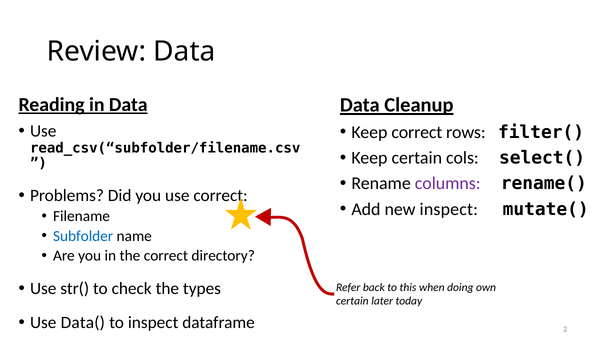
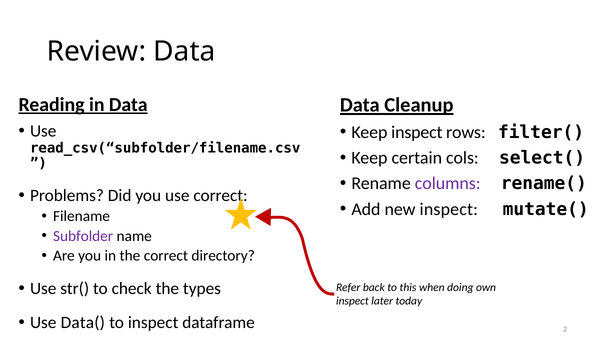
Keep correct: correct -> inspect
Subfolder colour: blue -> purple
certain at (352, 302): certain -> inspect
